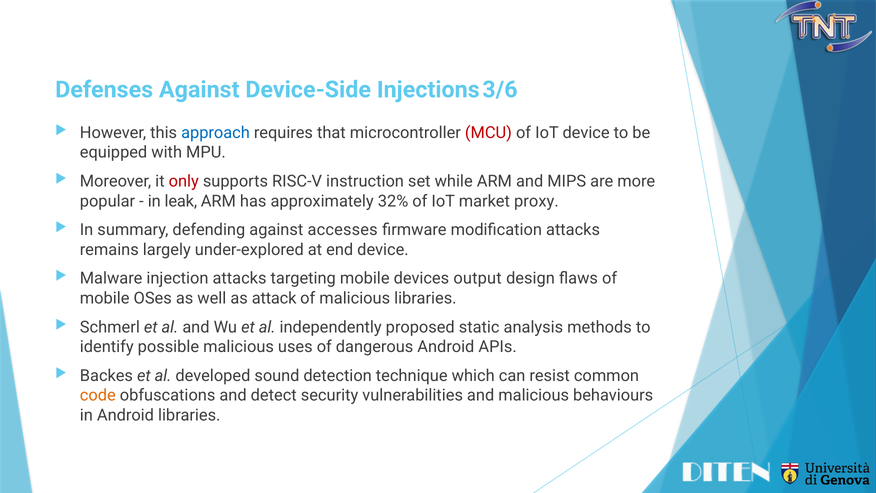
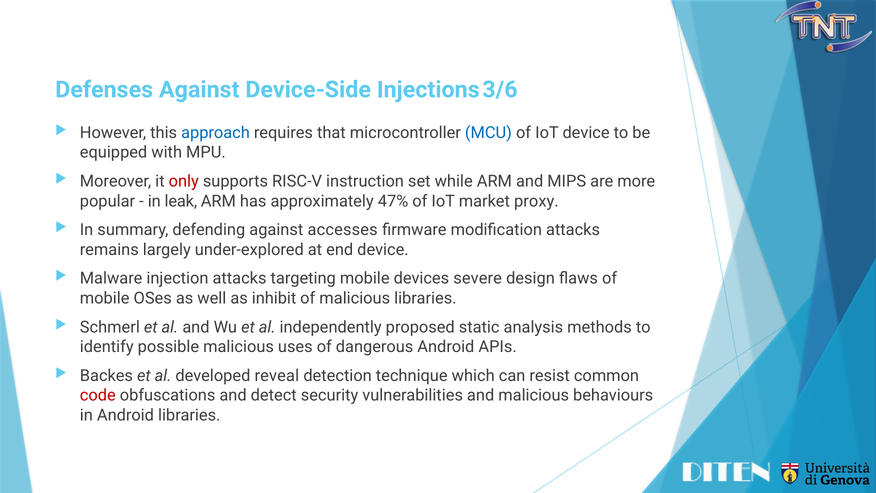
MCU colour: red -> blue
32%: 32% -> 47%
output: output -> severe
attack: attack -> inhibit
sound: sound -> reveal
code colour: orange -> red
